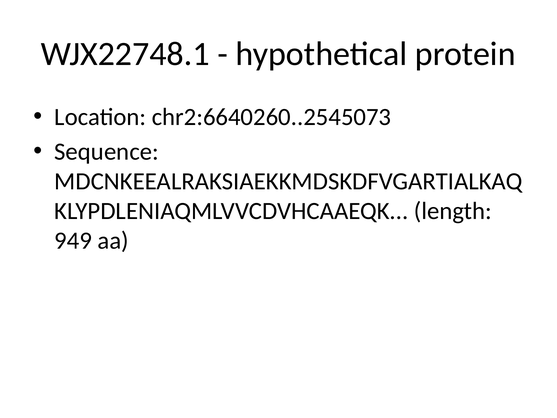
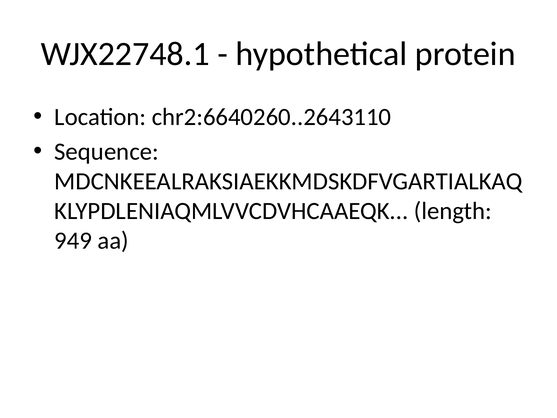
chr2:6640260..2545073: chr2:6640260..2545073 -> chr2:6640260..2643110
